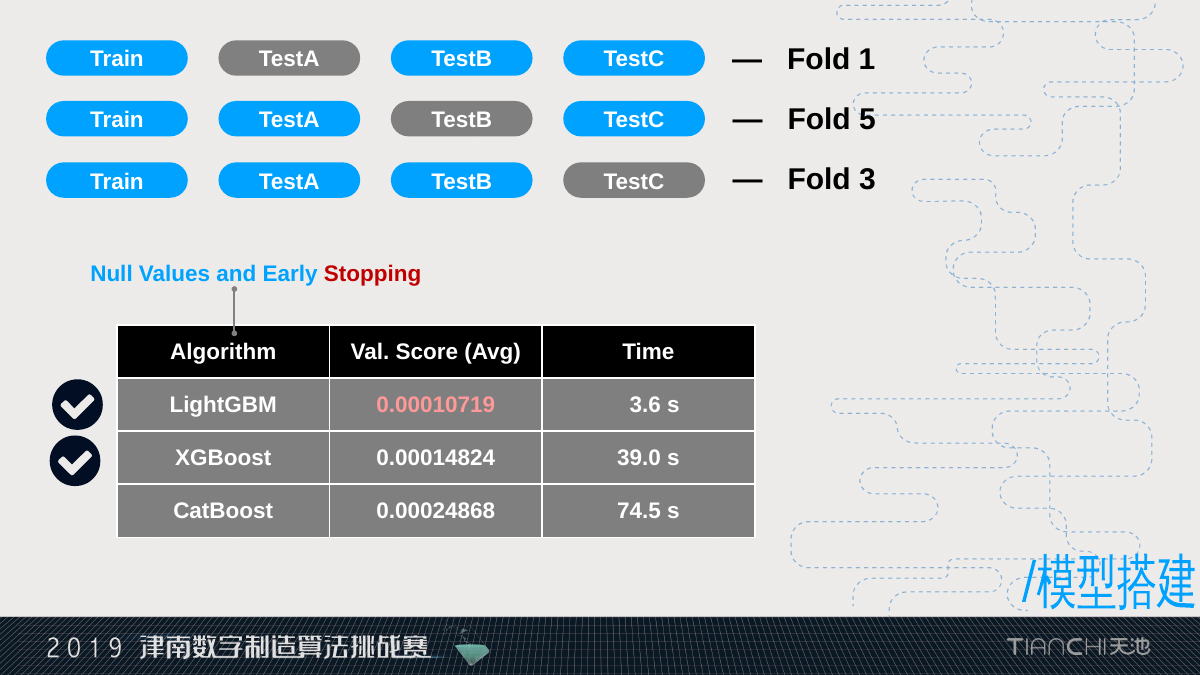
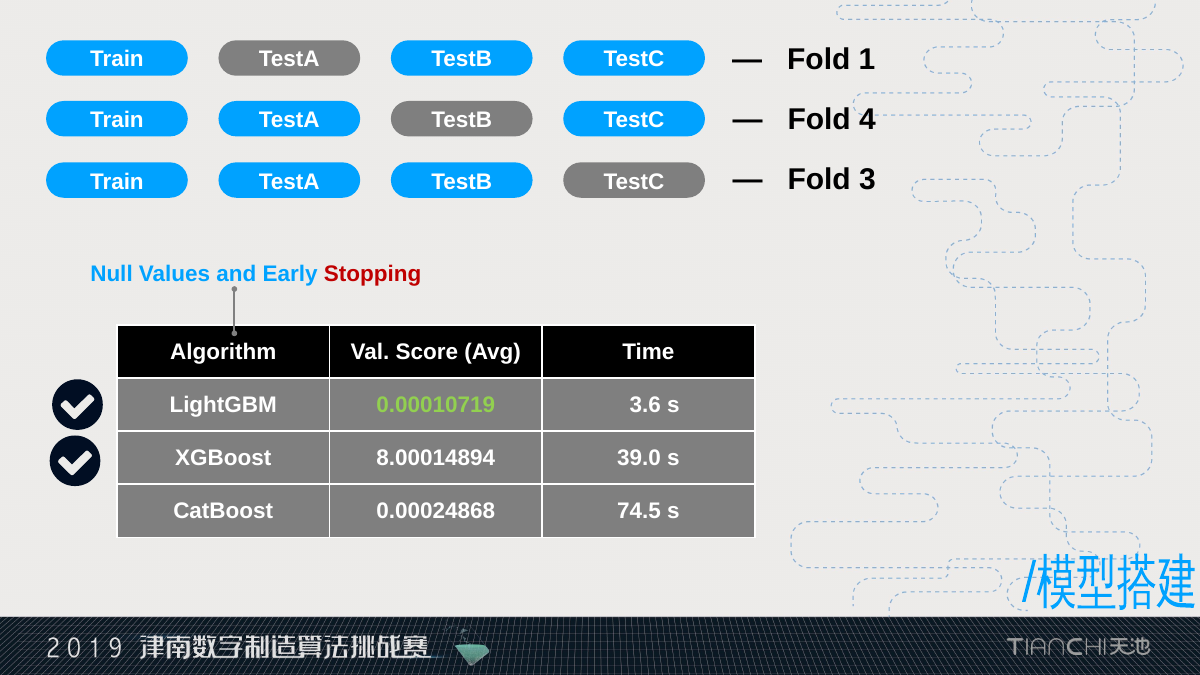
5: 5 -> 4
0.00010719 colour: pink -> light green
0.00014824: 0.00014824 -> 8.00014894
